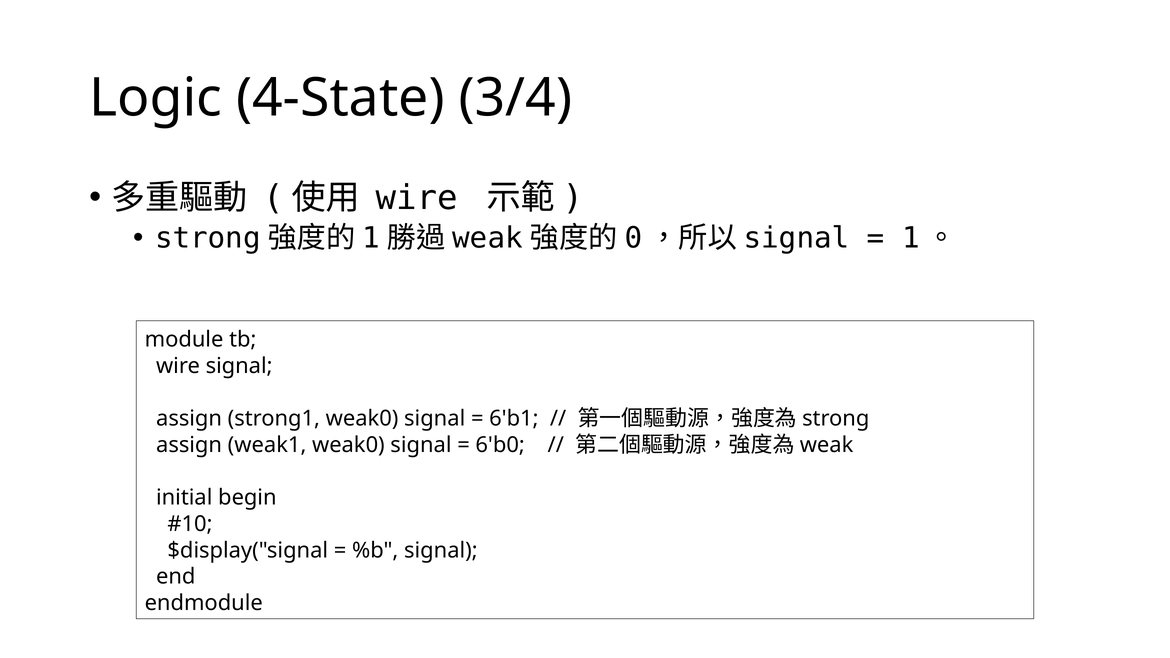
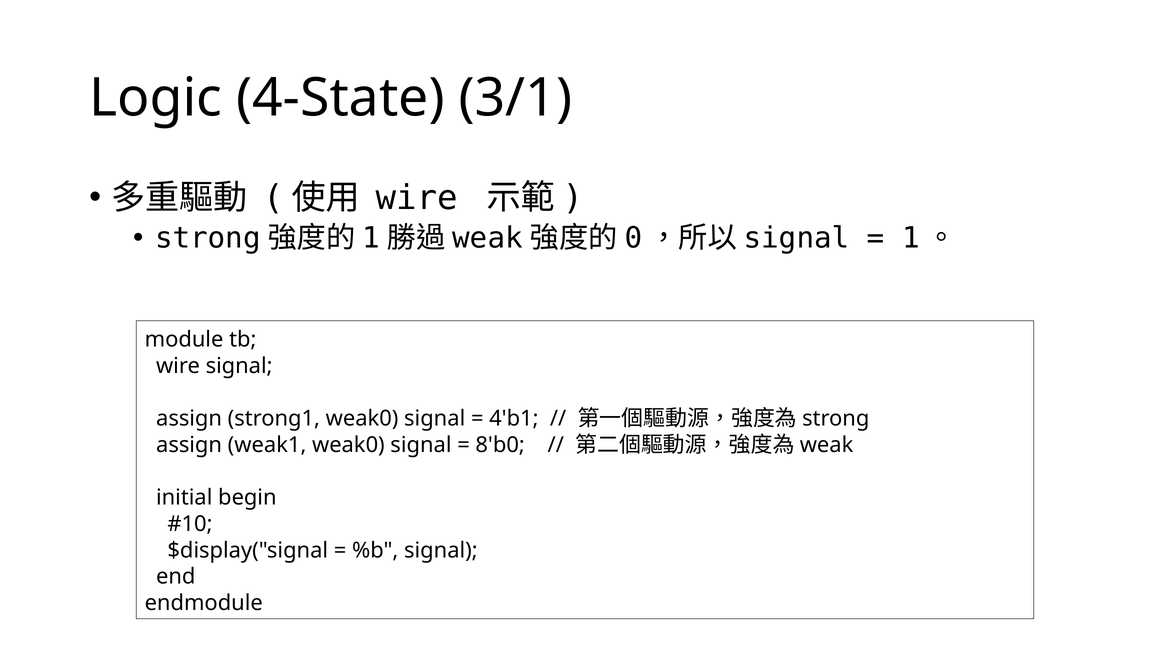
3/4: 3/4 -> 3/1
6'b1: 6'b1 -> 4'b1
6'b0: 6'b0 -> 8'b0
